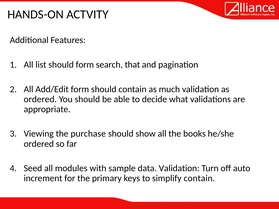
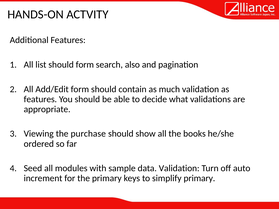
that: that -> also
ordered at (40, 99): ordered -> features
simplify contain: contain -> primary
